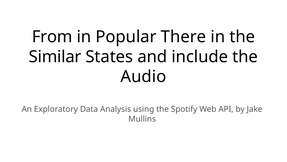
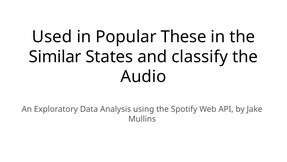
From: From -> Used
There: There -> These
include: include -> classify
